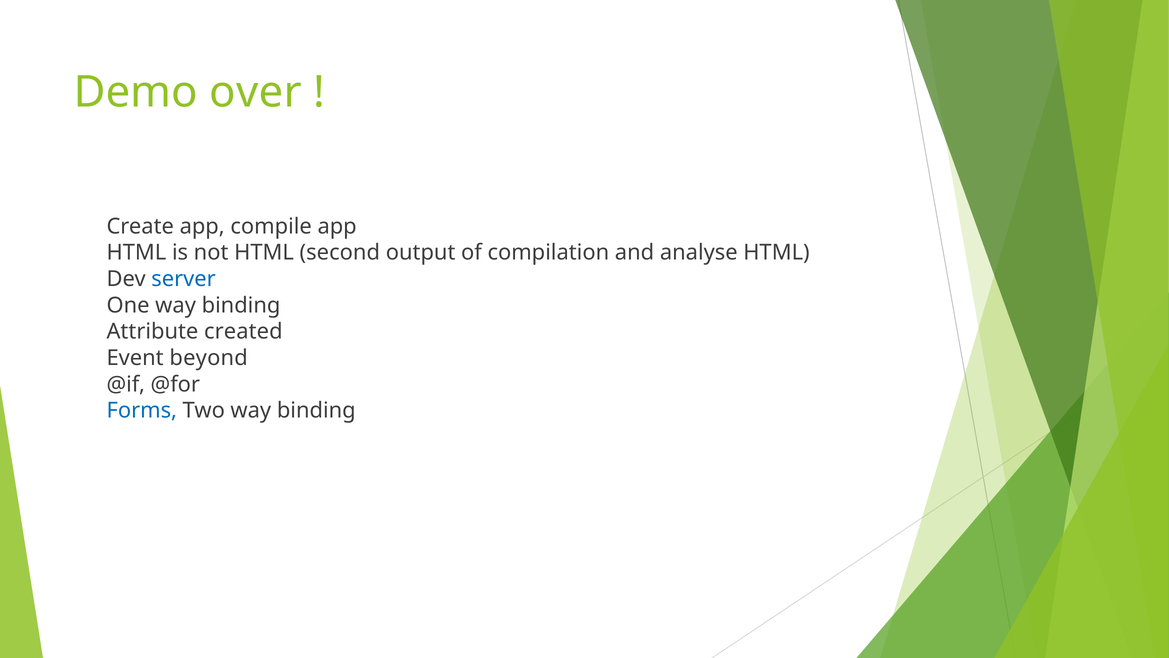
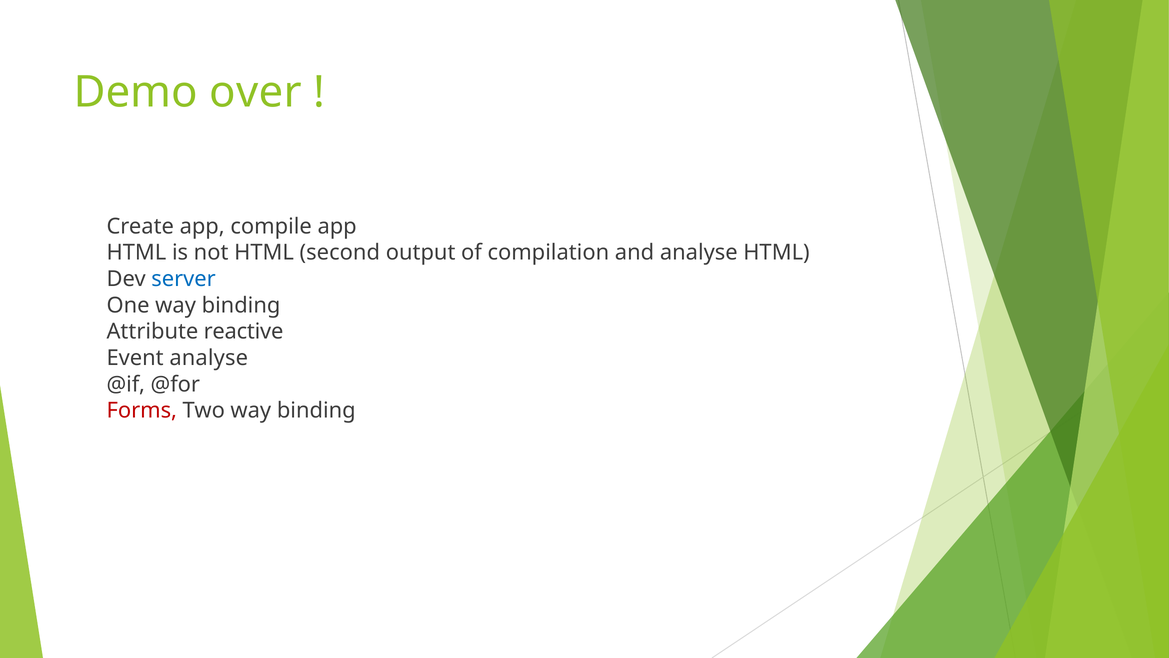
created: created -> reactive
Event beyond: beyond -> analyse
Forms colour: blue -> red
